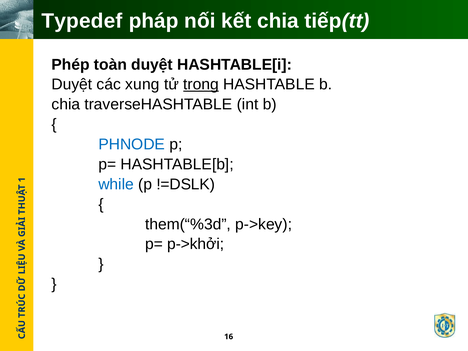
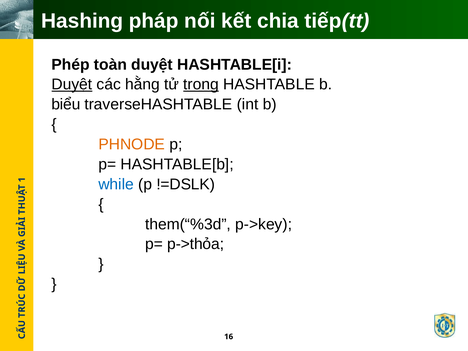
Typedef: Typedef -> Hashing
Duyệt at (72, 85) underline: none -> present
xung: xung -> hằng
chia at (66, 104): chia -> biểu
PHNODE colour: blue -> orange
p->khởi: p->khởi -> p->thỏa
